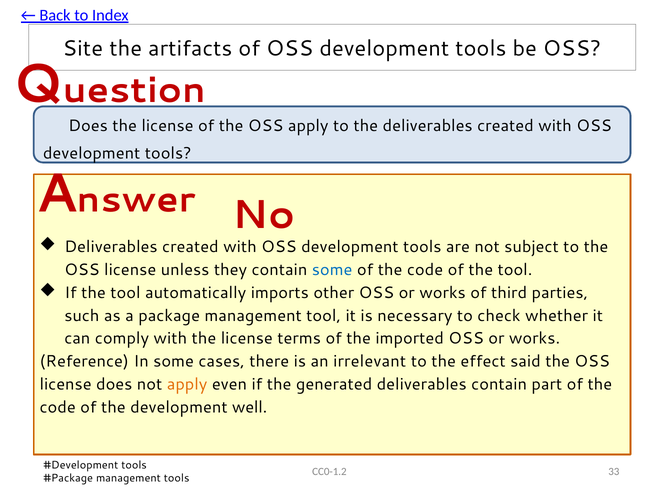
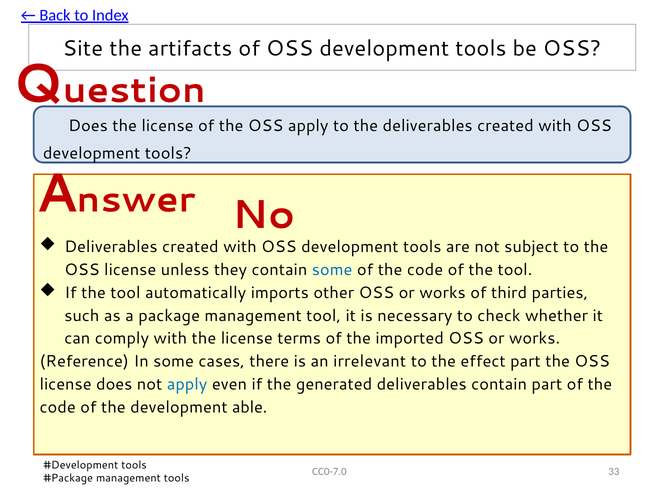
effect said: said -> part
apply at (187, 384) colour: orange -> blue
well: well -> able
CC0-1.2: CC0-1.2 -> CC0-7.0
